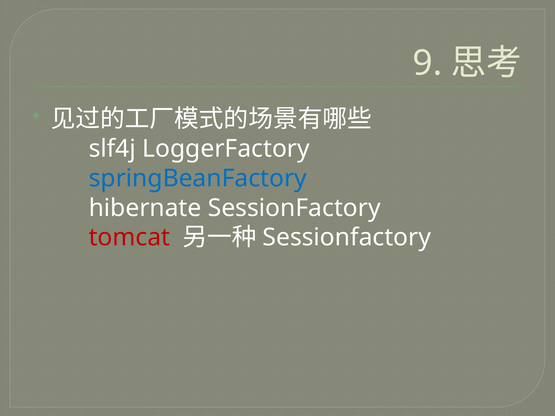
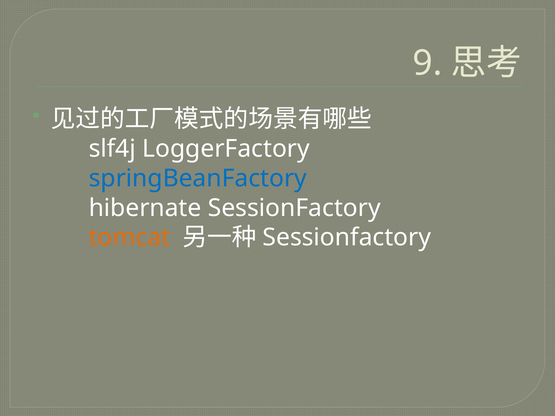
tomcat colour: red -> orange
